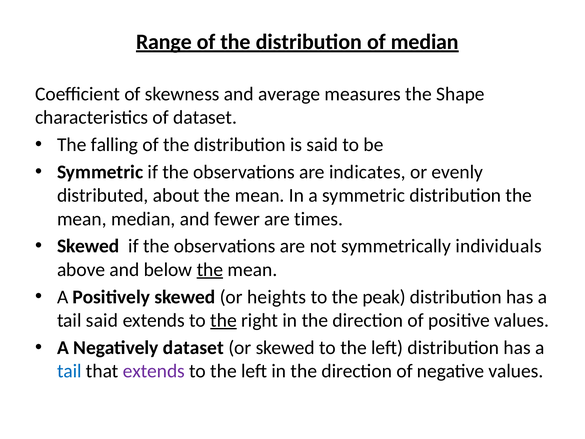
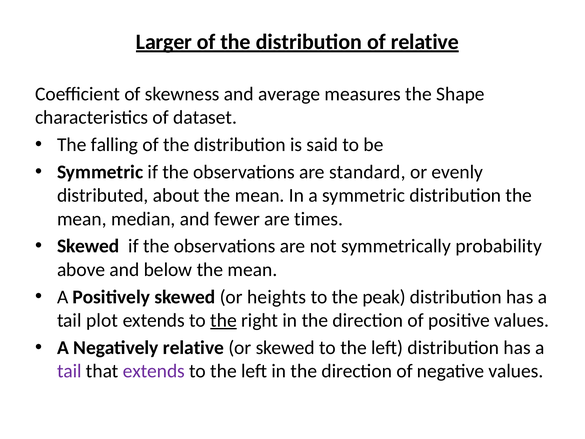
Range: Range -> Larger
of median: median -> relative
indicates: indicates -> standard
individuals: individuals -> probability
the at (210, 269) underline: present -> none
tail said: said -> plot
Negatively dataset: dataset -> relative
tail at (69, 371) colour: blue -> purple
